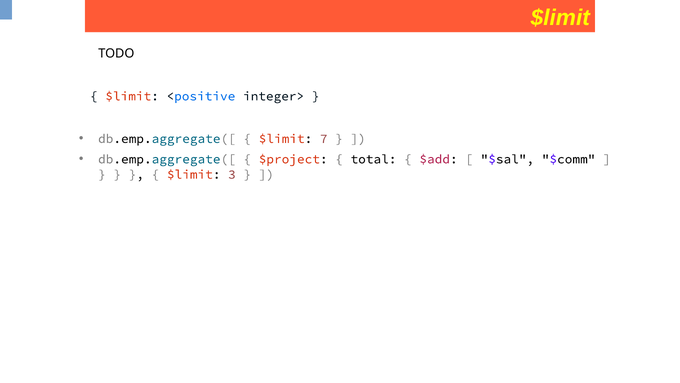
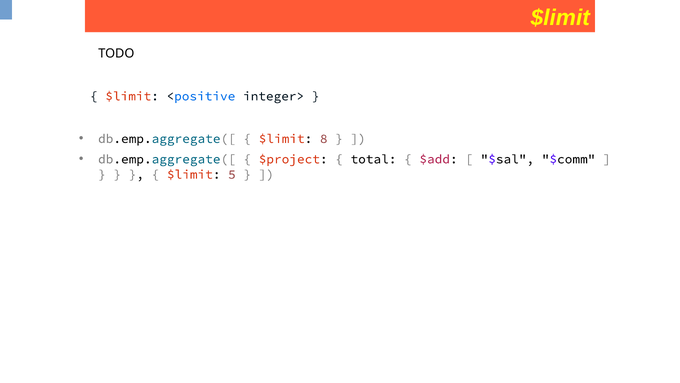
7: 7 -> 8
3: 3 -> 5
